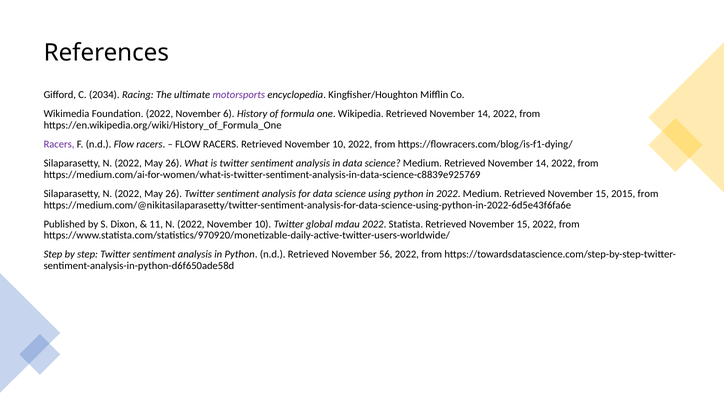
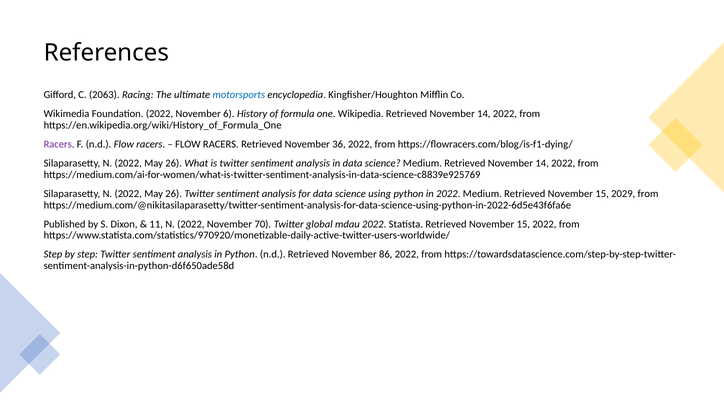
2034: 2034 -> 2063
motorsports colour: purple -> blue
Retrieved November 10: 10 -> 36
2015: 2015 -> 2029
2022 November 10: 10 -> 70
56: 56 -> 86
